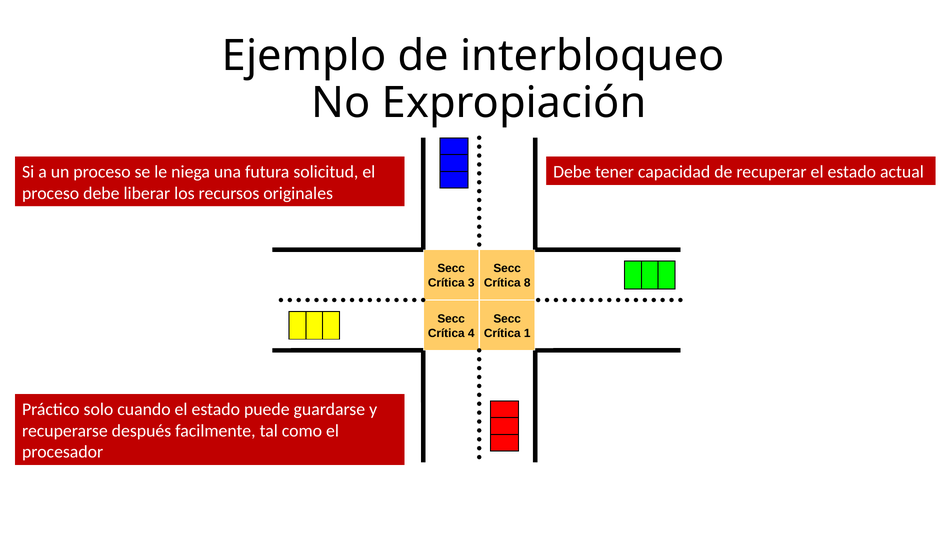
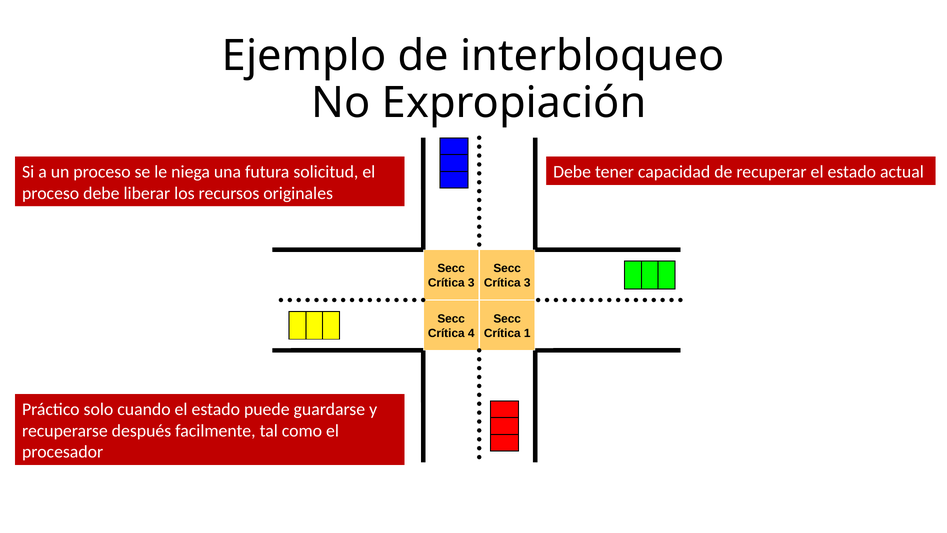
8 at (527, 283): 8 -> 3
